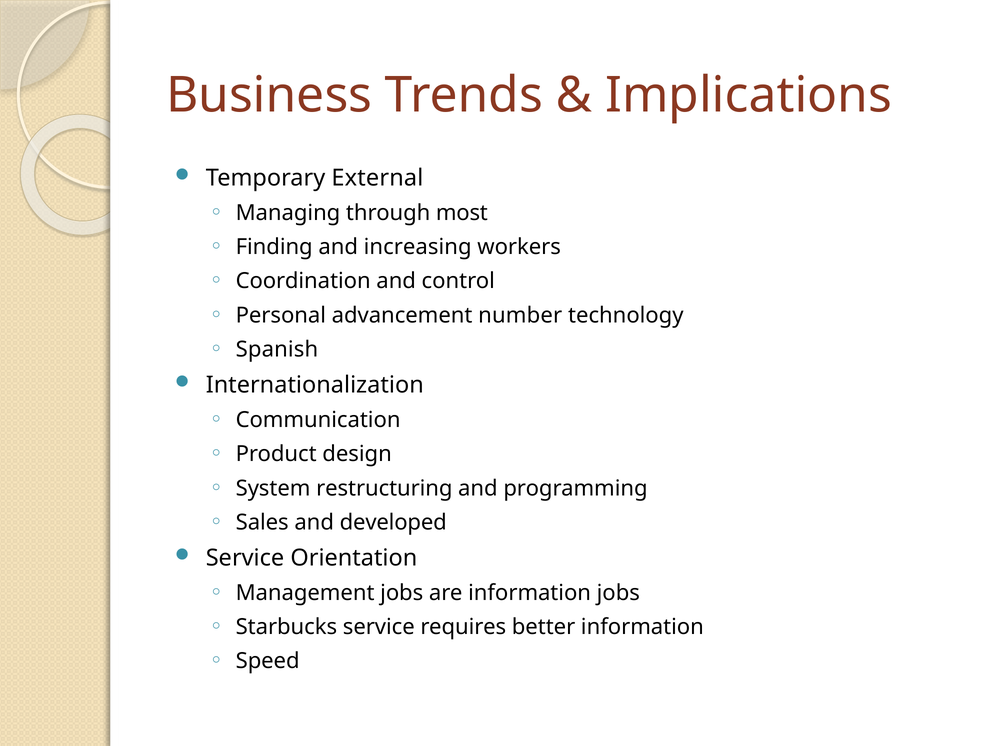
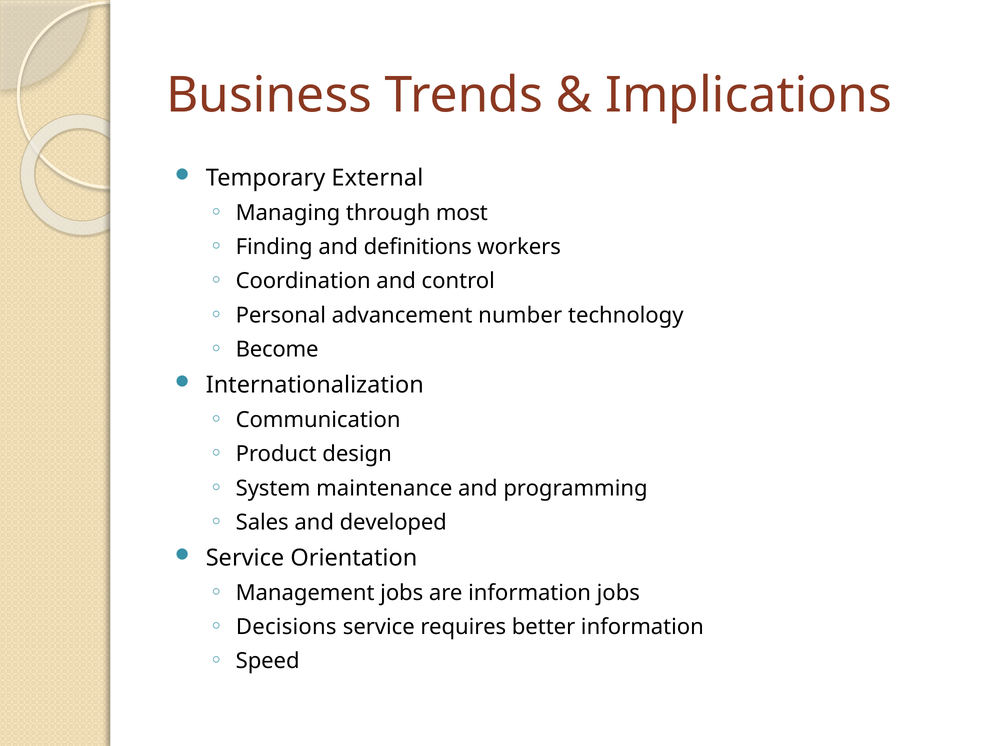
increasing: increasing -> definitions
Spanish: Spanish -> Become
restructuring: restructuring -> maintenance
Starbucks: Starbucks -> Decisions
